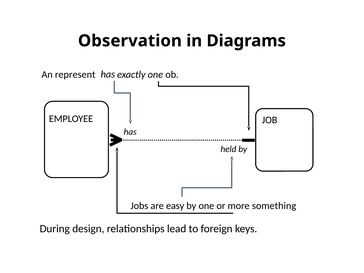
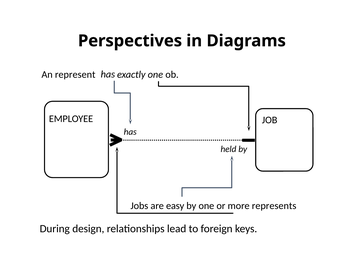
Observation: Observation -> Perspectives
something: something -> represents
